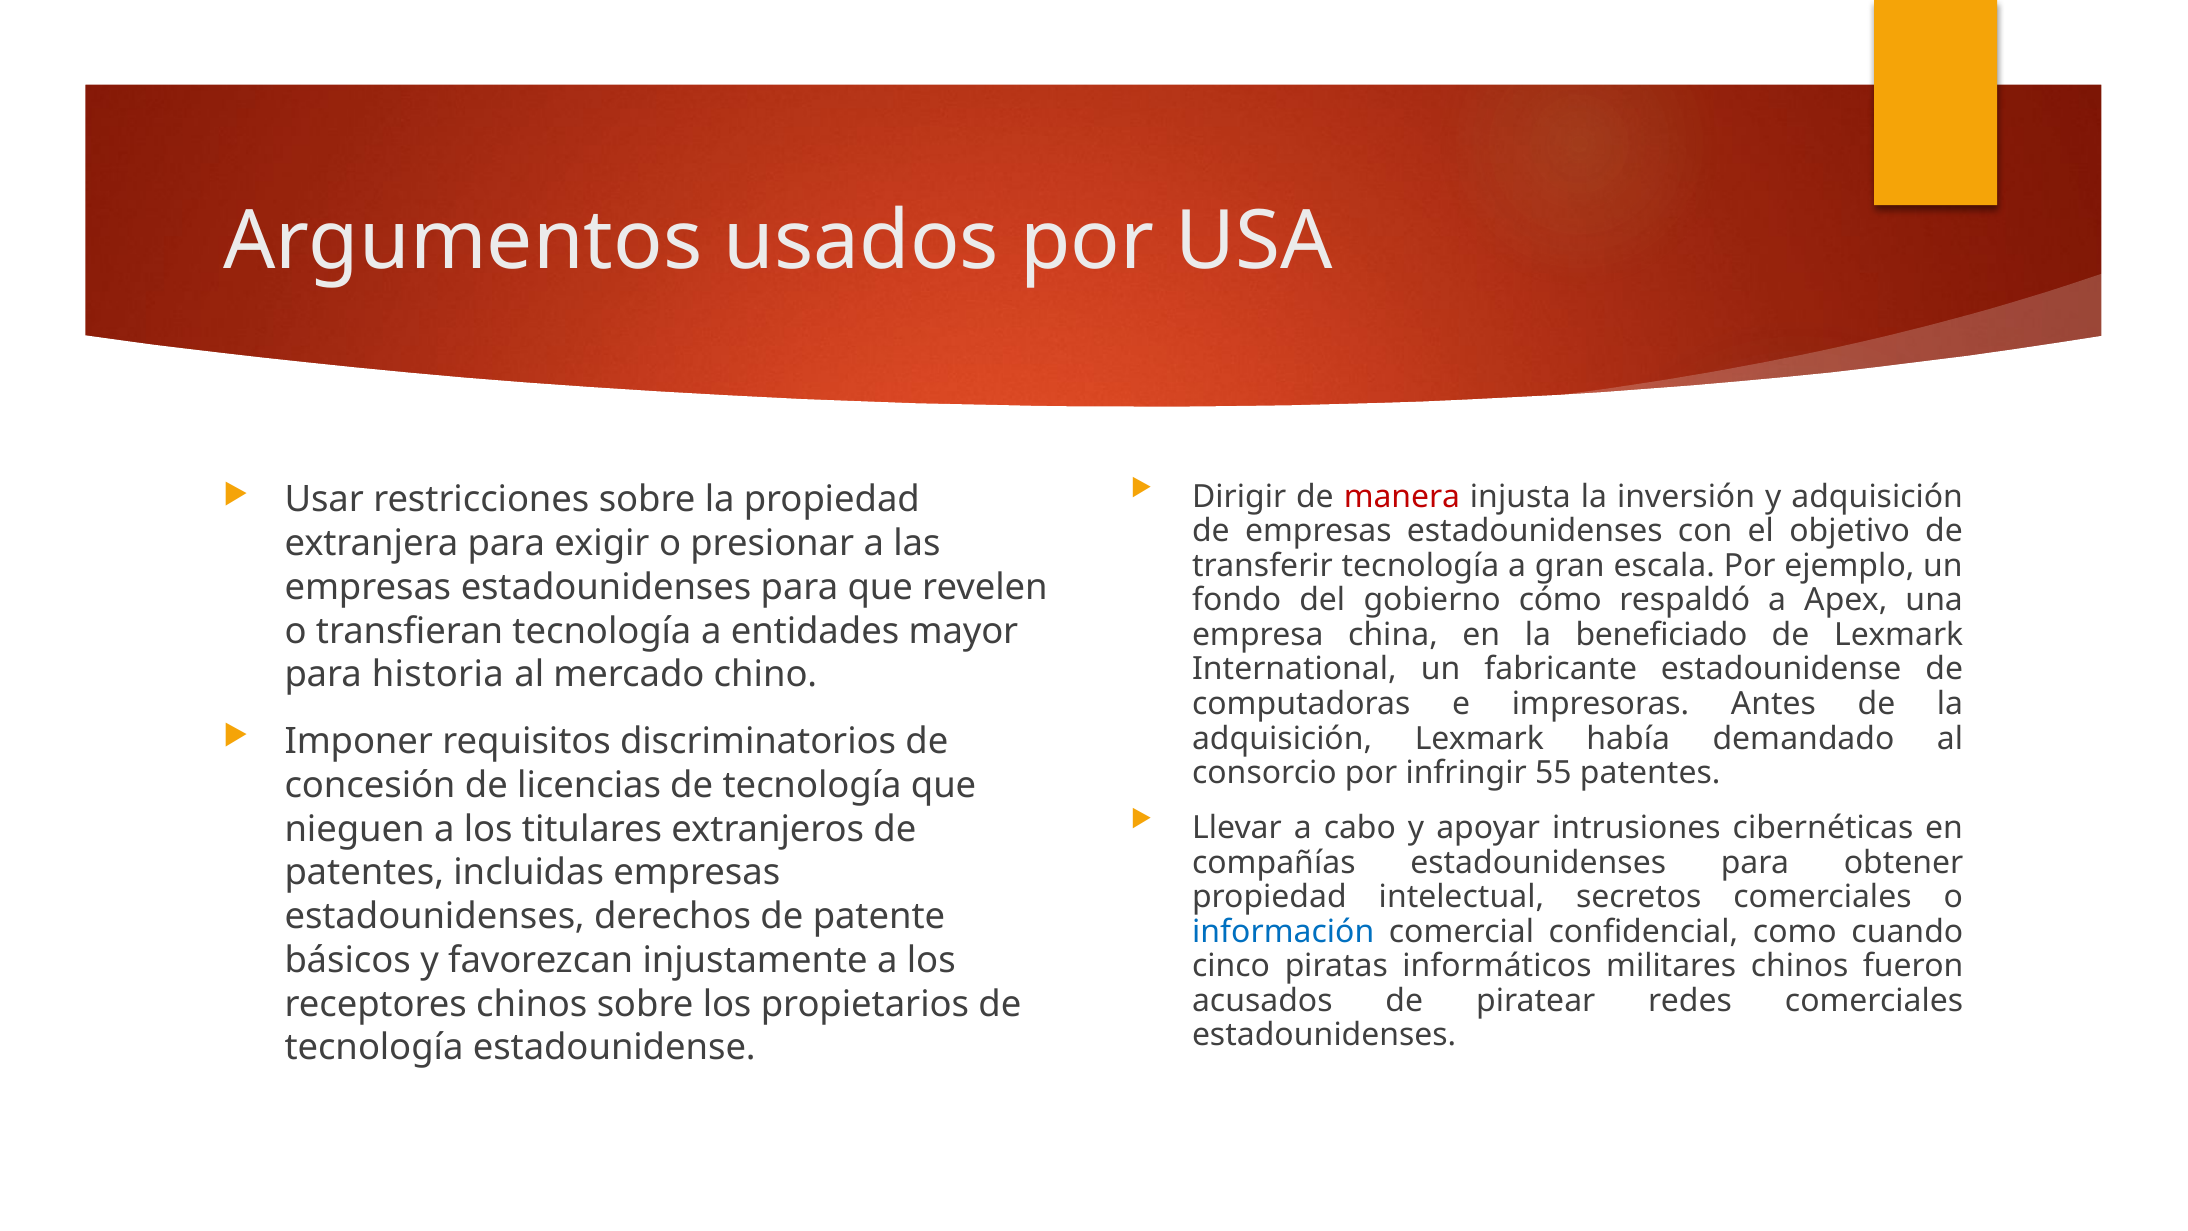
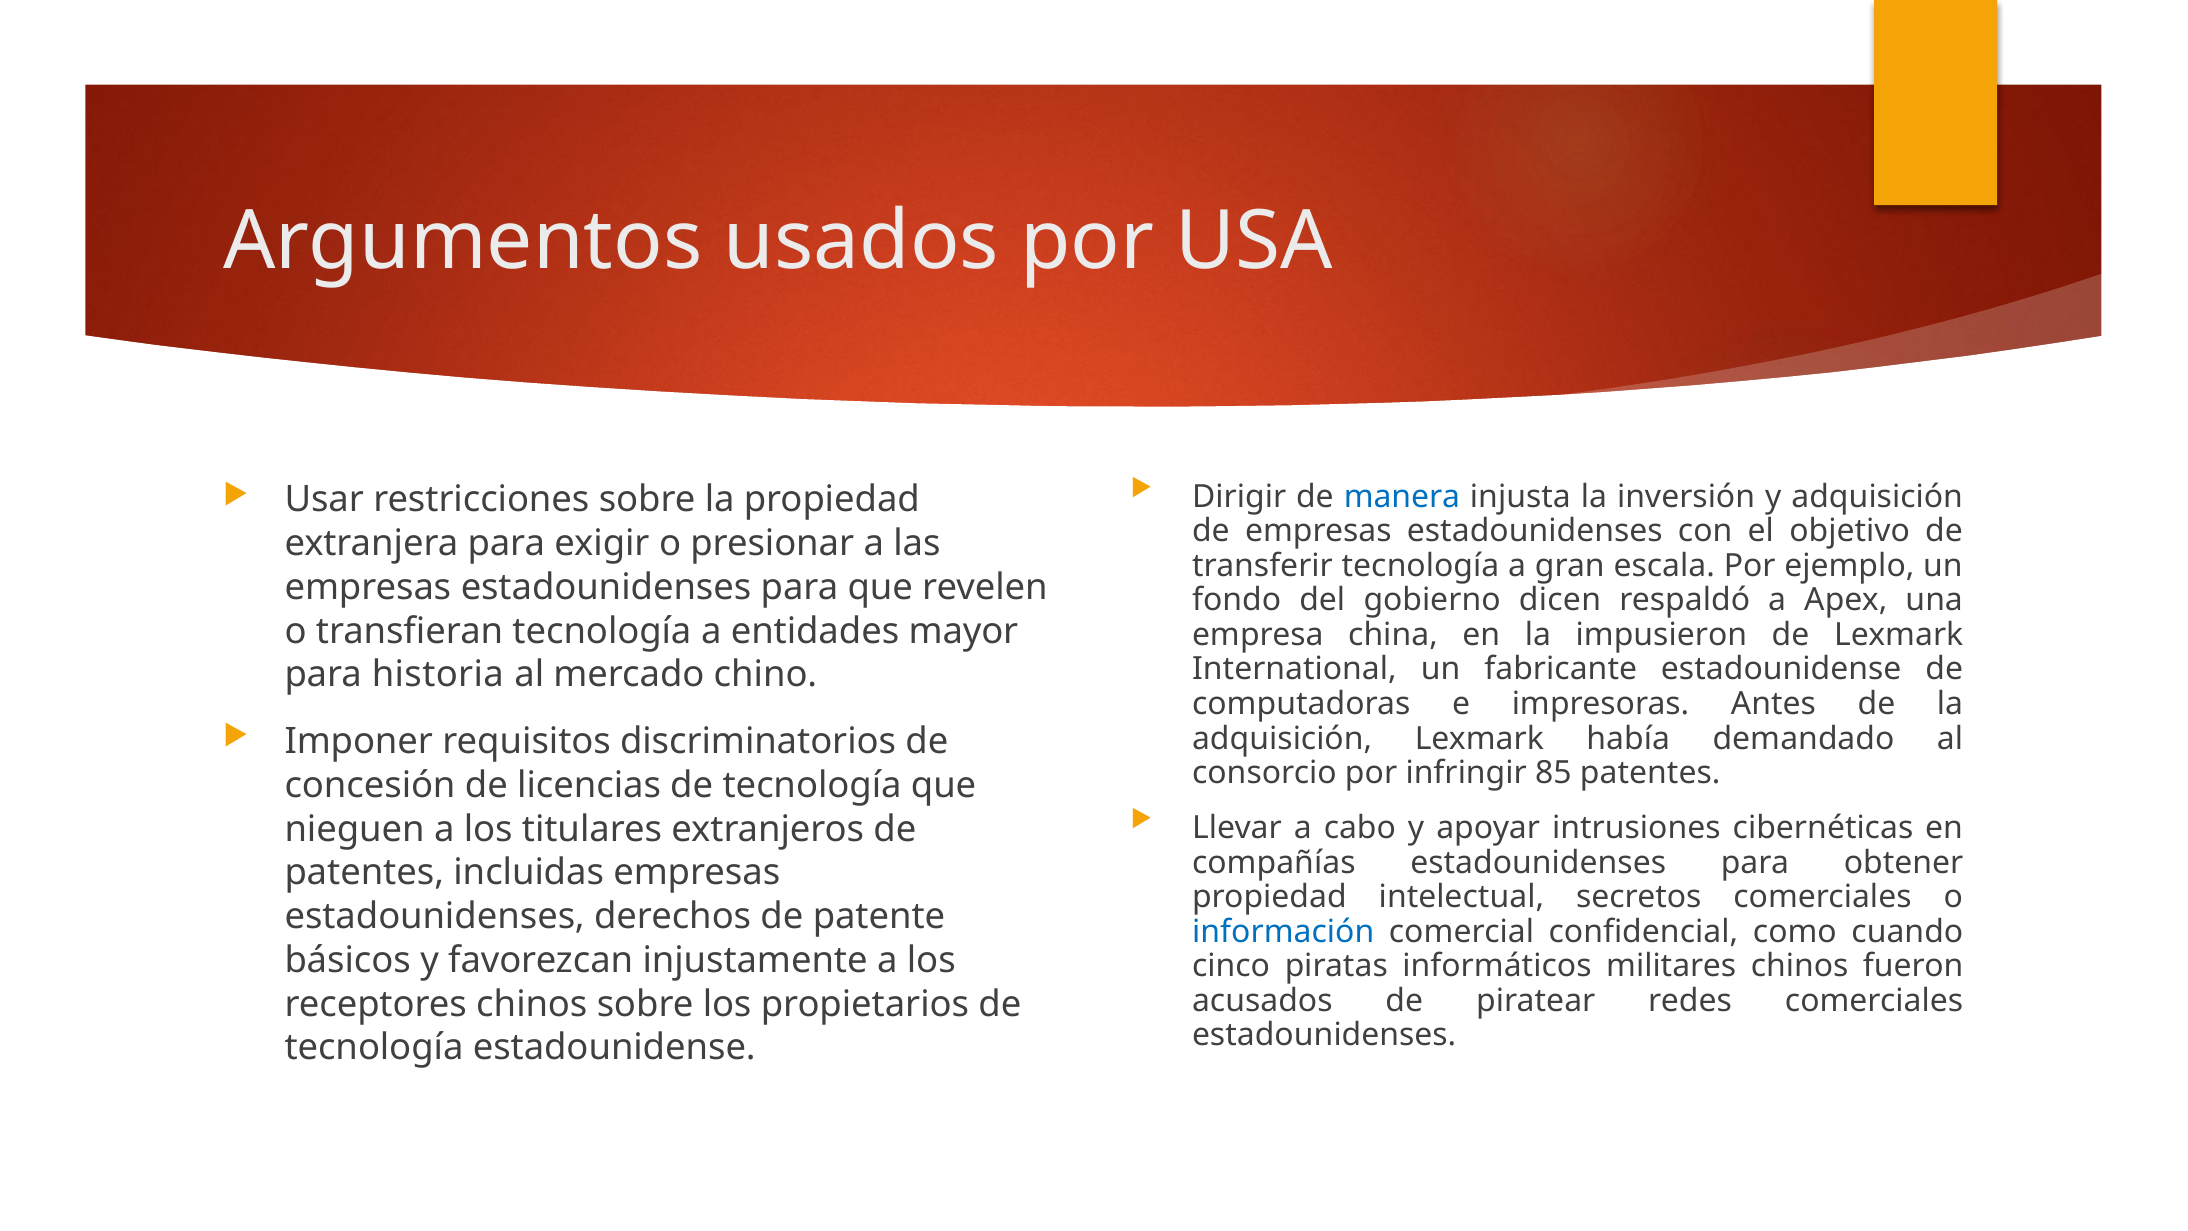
manera colour: red -> blue
cómo: cómo -> dicen
beneficiado: beneficiado -> impusieron
55: 55 -> 85
